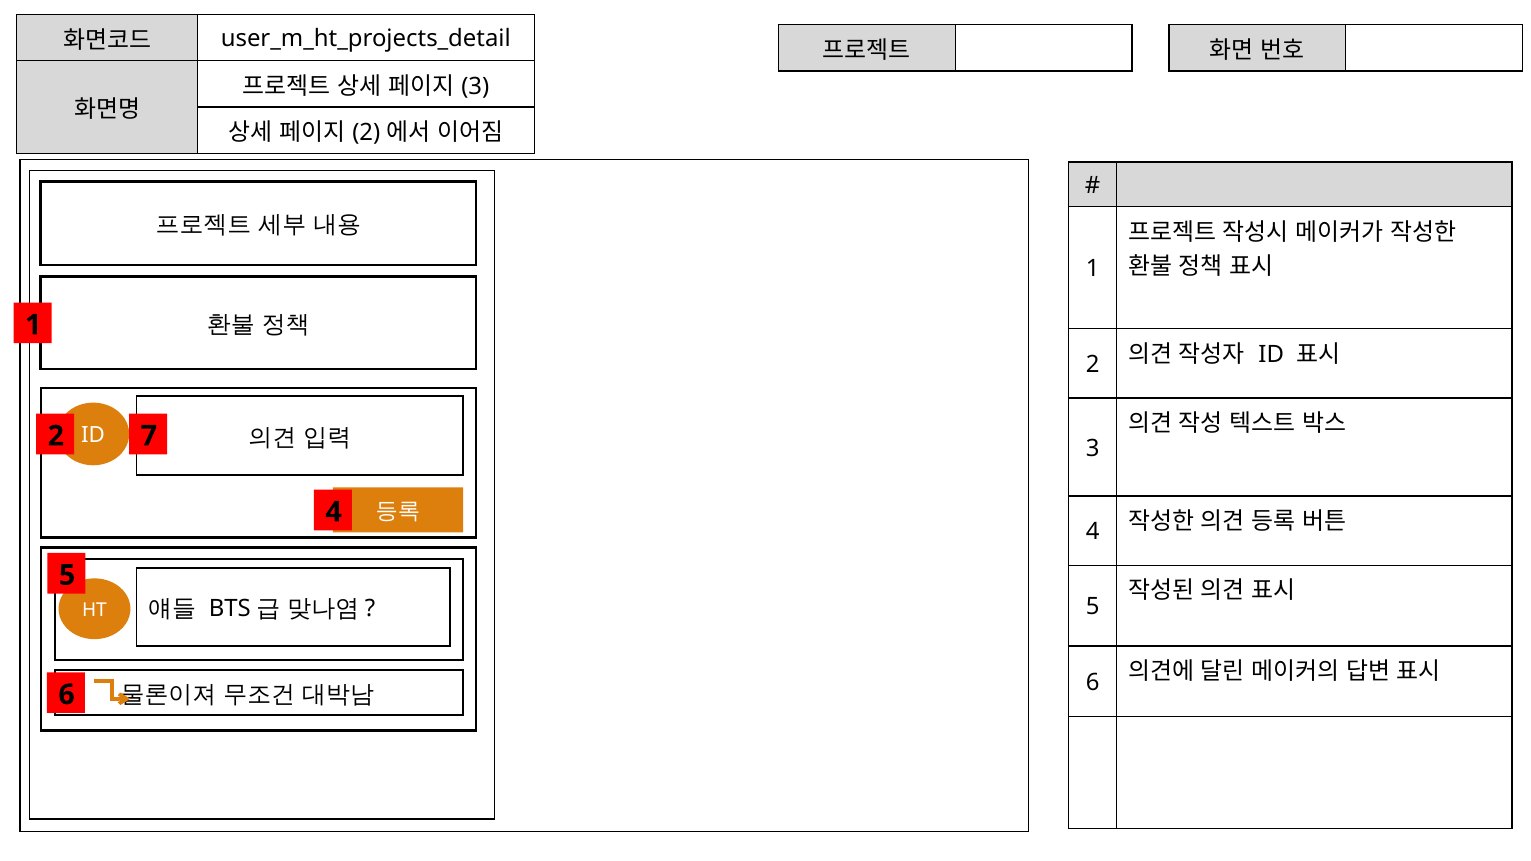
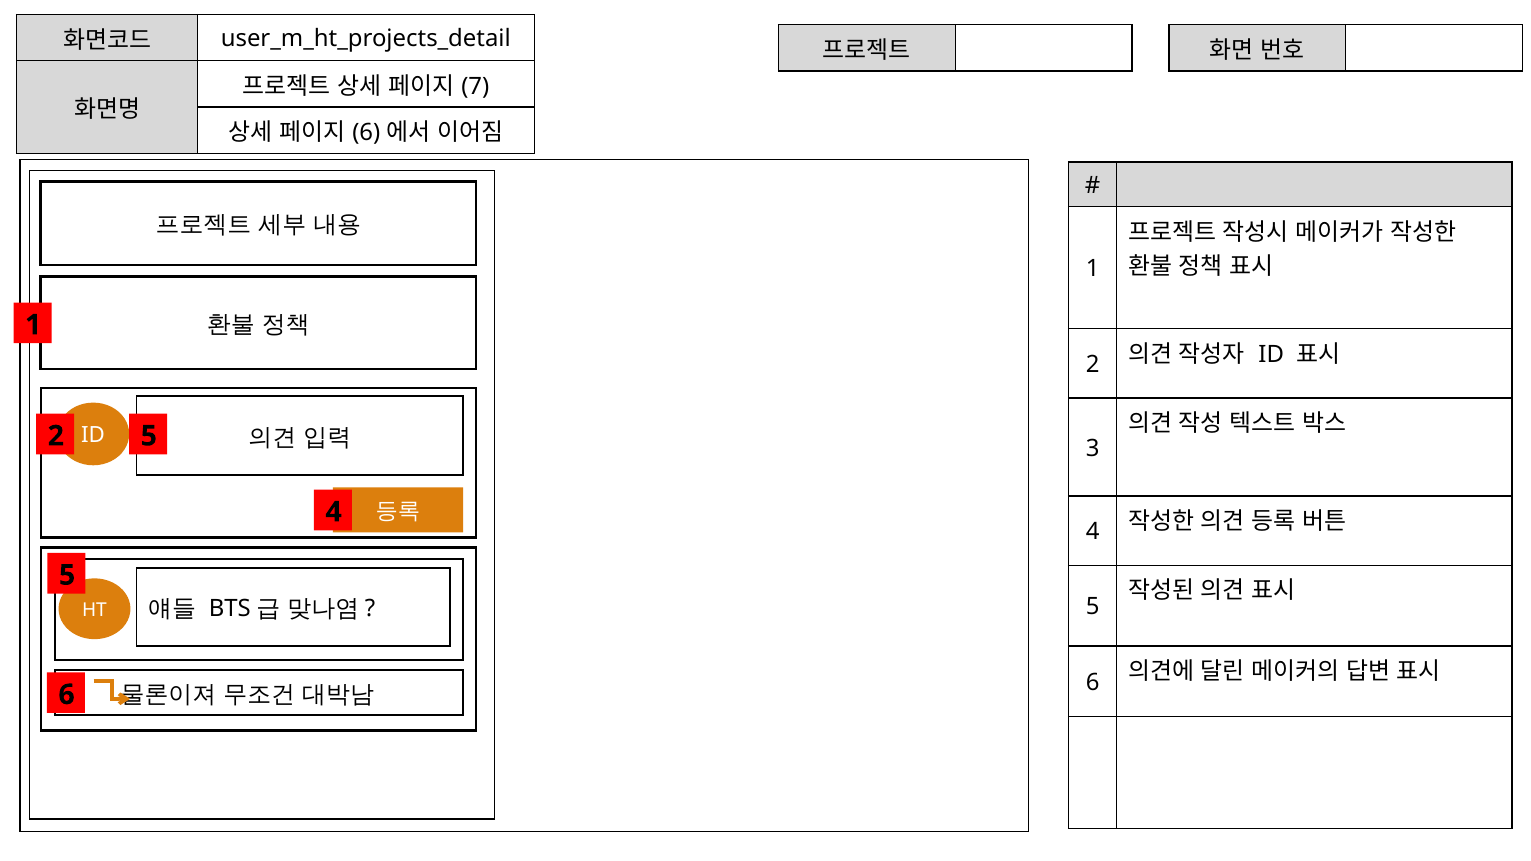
3 at (475, 86): 3 -> 7
2 at (366, 133): 2 -> 6
2 7: 7 -> 5
